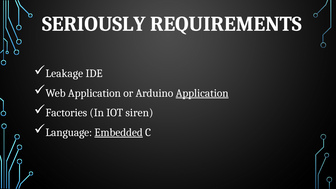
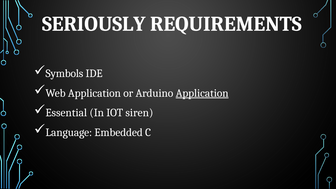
Leakage: Leakage -> Symbols
Factories: Factories -> Essential
Embedded underline: present -> none
